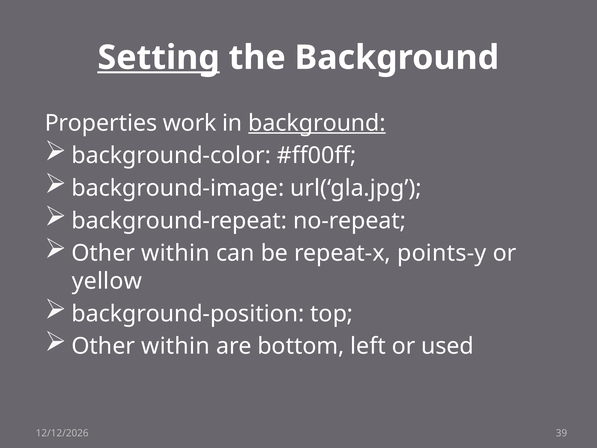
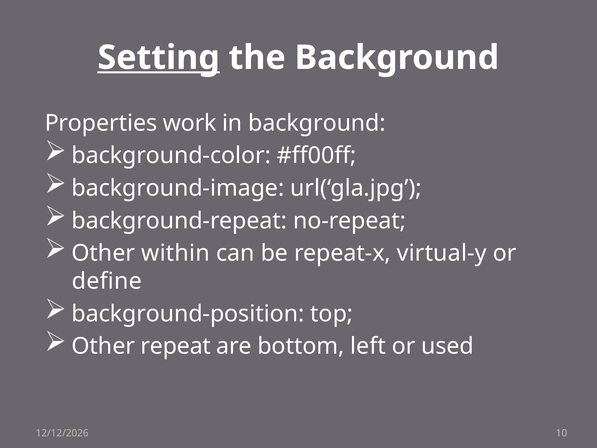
background at (317, 123) underline: present -> none
points-y: points-y -> virtual-y
yellow: yellow -> define
within at (175, 346): within -> repeat
39: 39 -> 10
